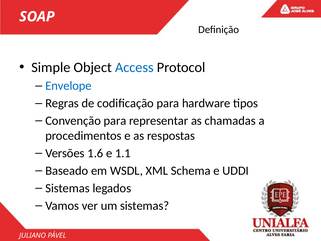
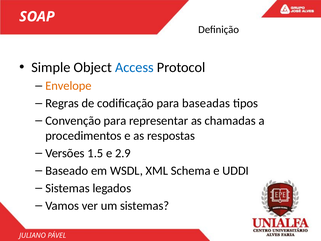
Envelope colour: blue -> orange
hardware: hardware -> baseadas
1.6: 1.6 -> 1.5
1.1: 1.1 -> 2.9
